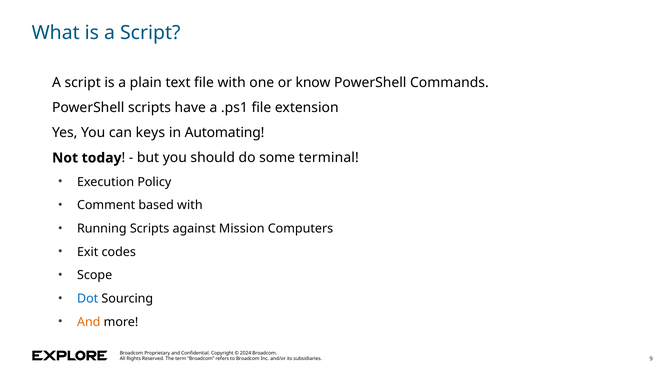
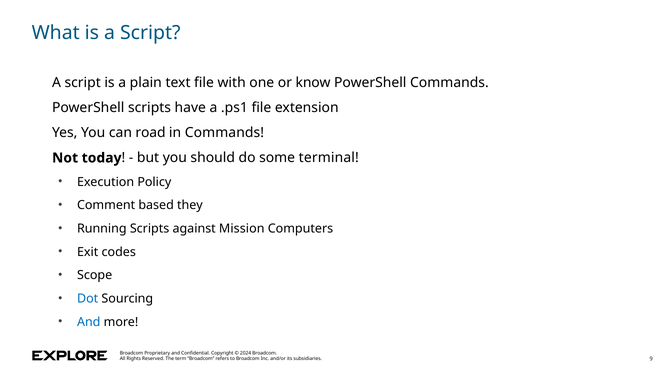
keys: keys -> road
in Automating: Automating -> Commands
based with: with -> they
And at (89, 322) colour: orange -> blue
